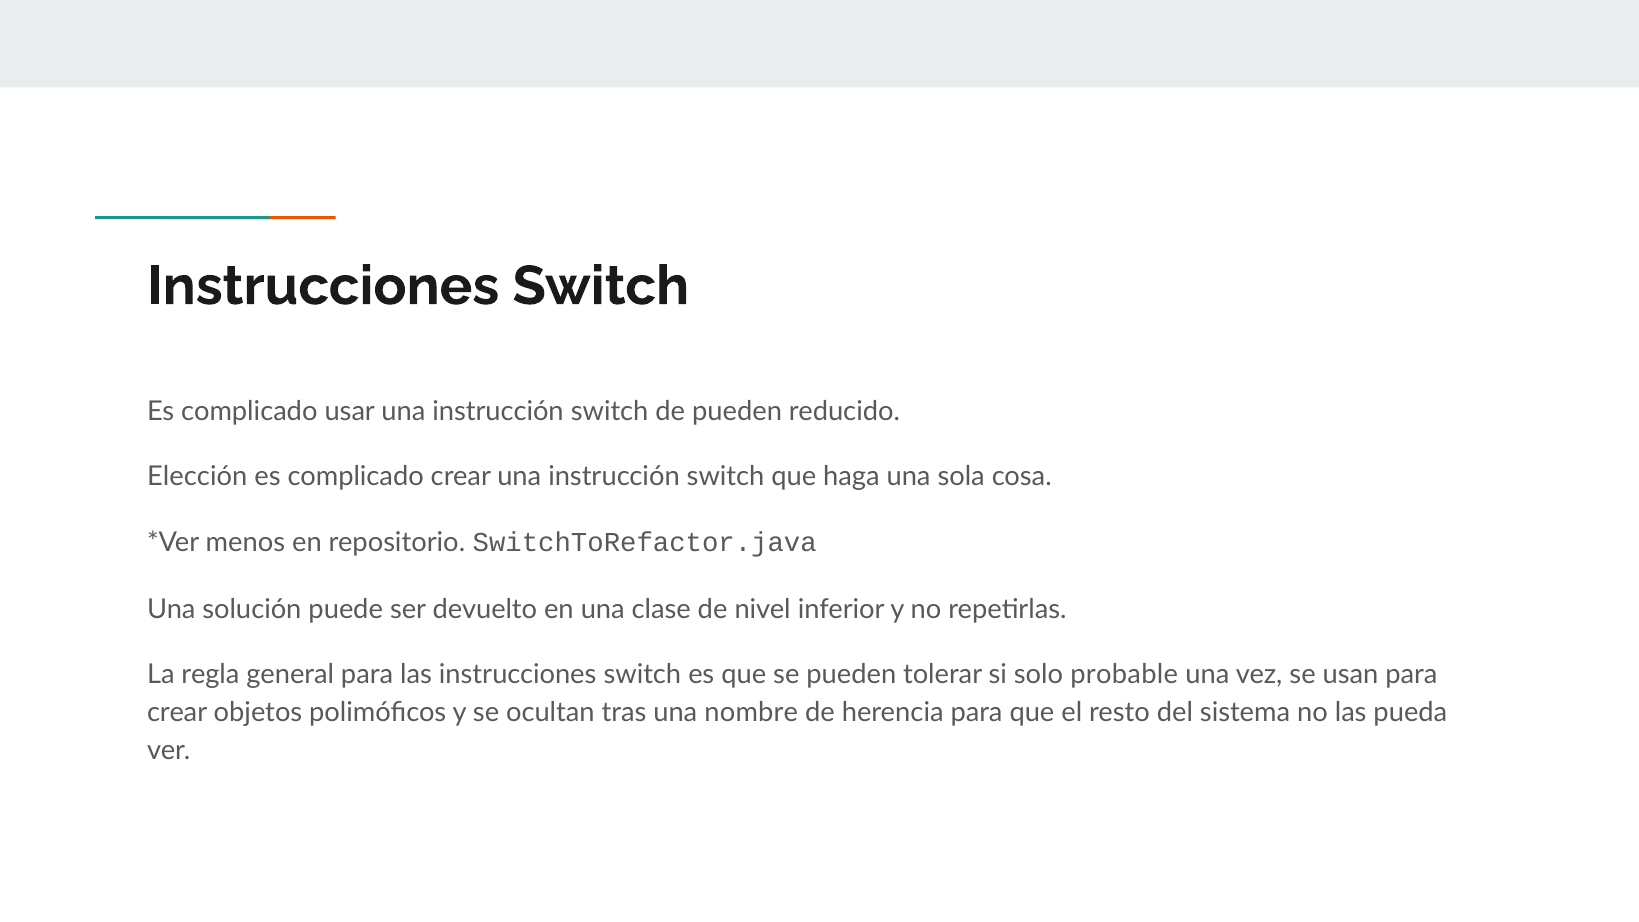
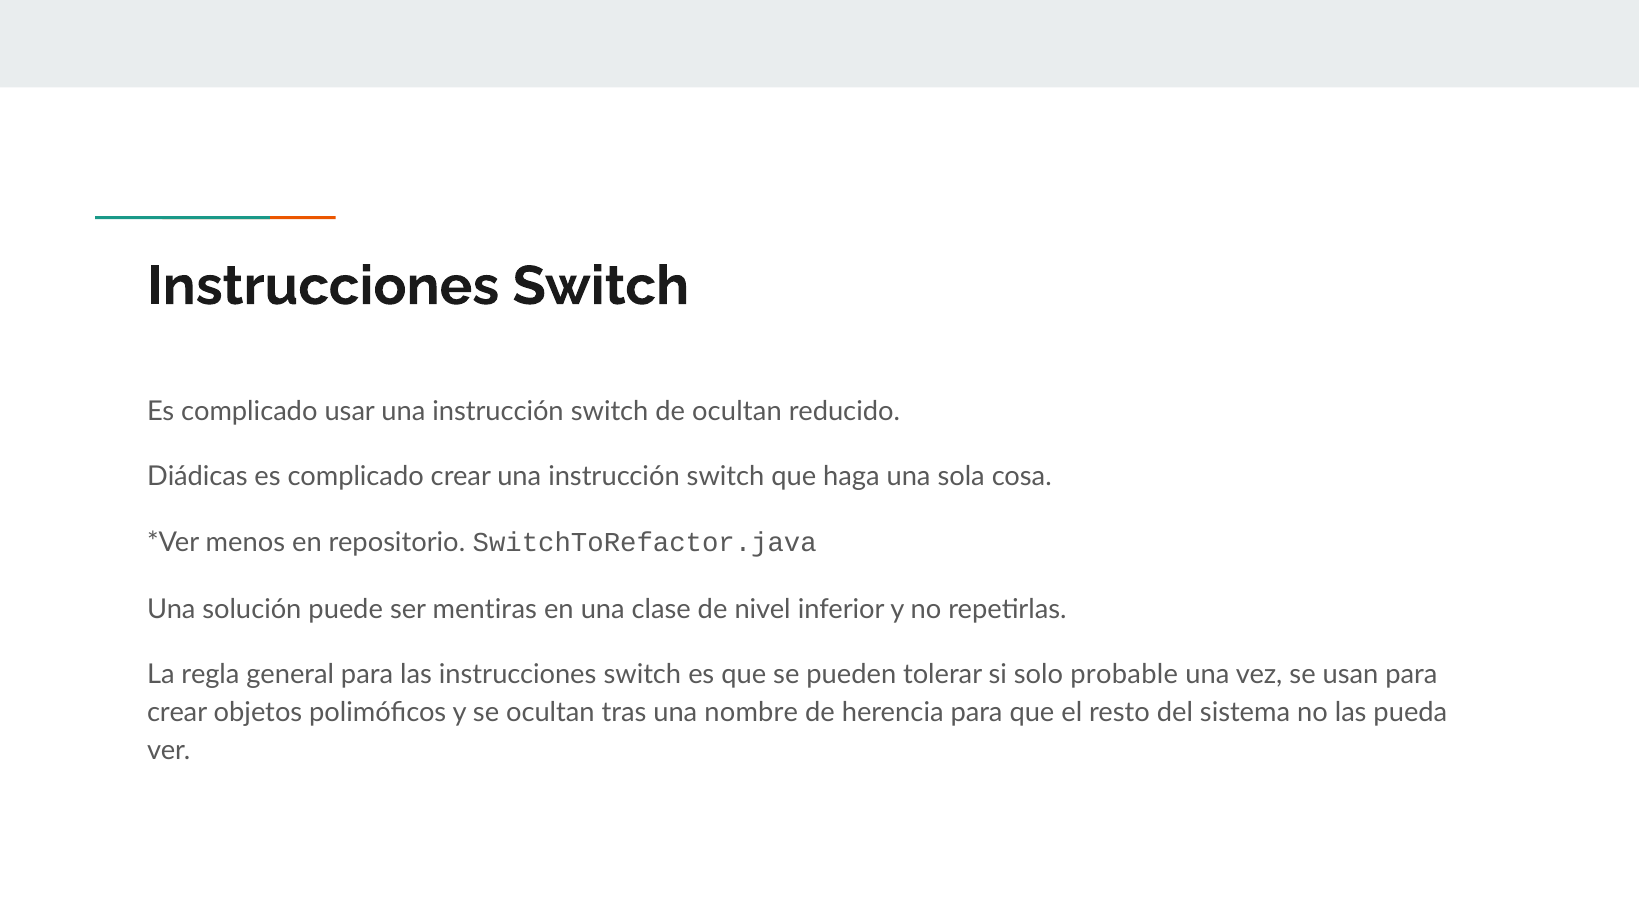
de pueden: pueden -> ocultan
Elección: Elección -> Diádicas
devuelto: devuelto -> mentiras
